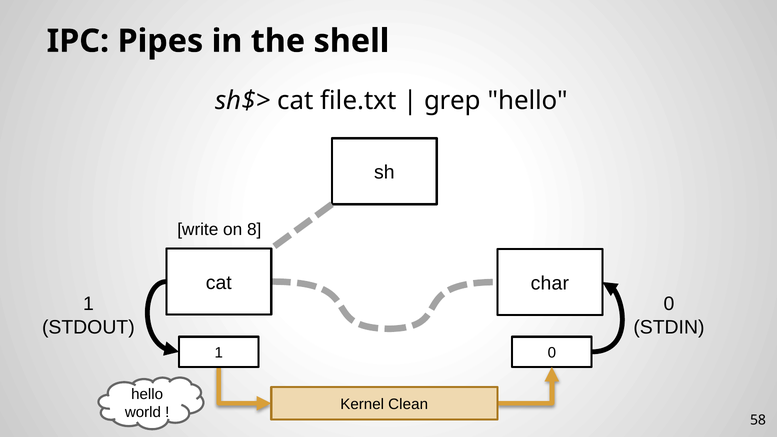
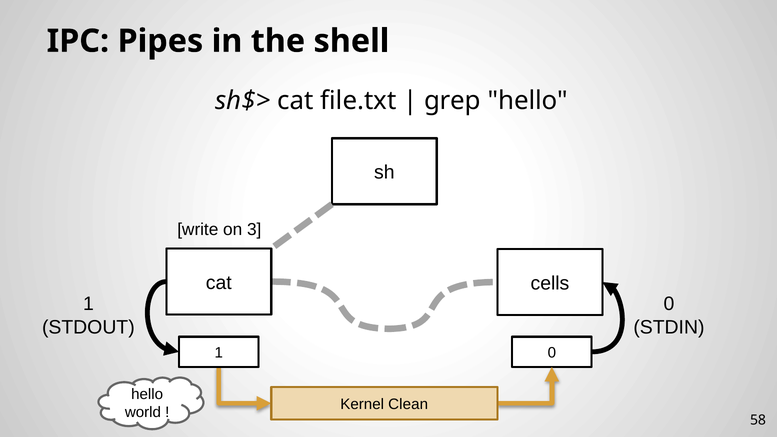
8: 8 -> 3
char: char -> cells
